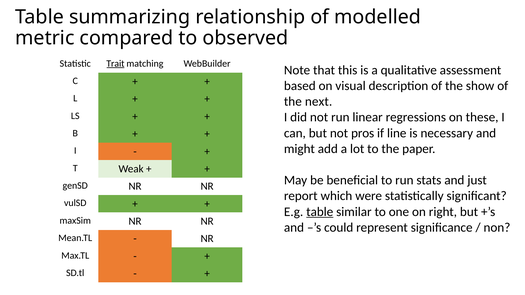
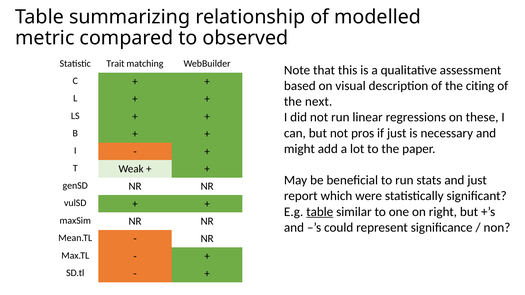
Trait underline: present -> none
show: show -> citing
if line: line -> just
